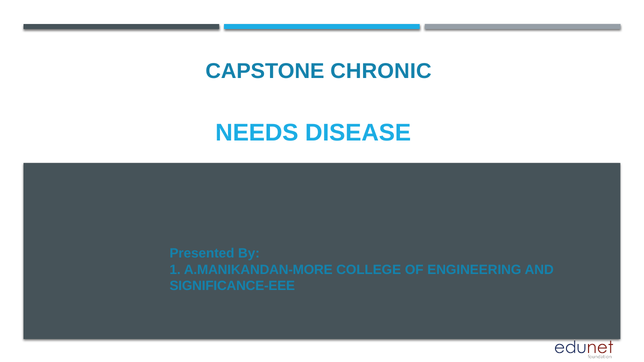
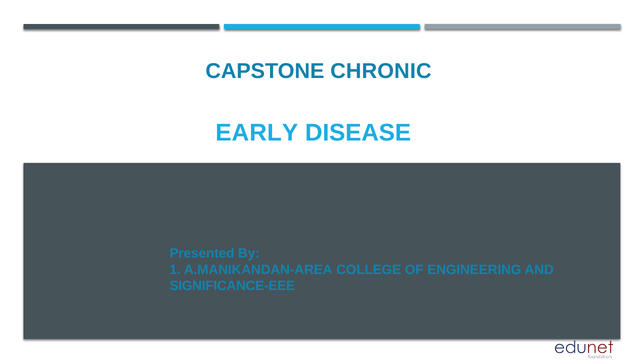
NEEDS: NEEDS -> EARLY
A.MANIKANDAN-MORE: A.MANIKANDAN-MORE -> A.MANIKANDAN-AREA
